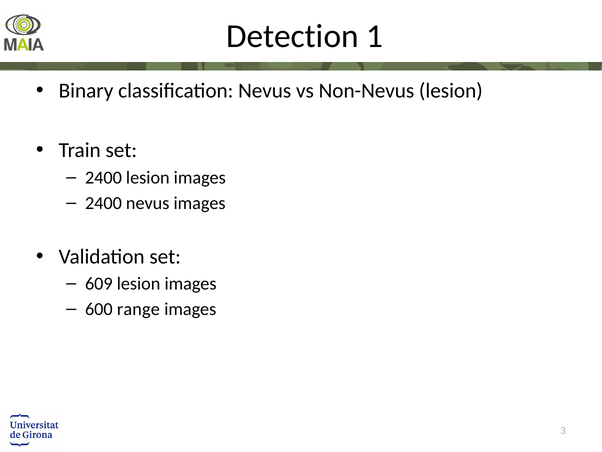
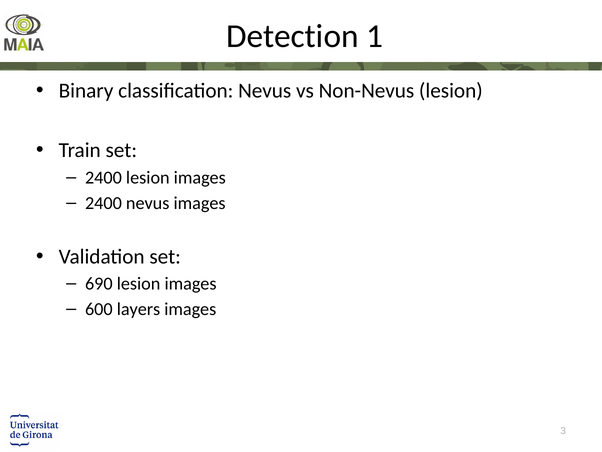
609: 609 -> 690
range: range -> layers
